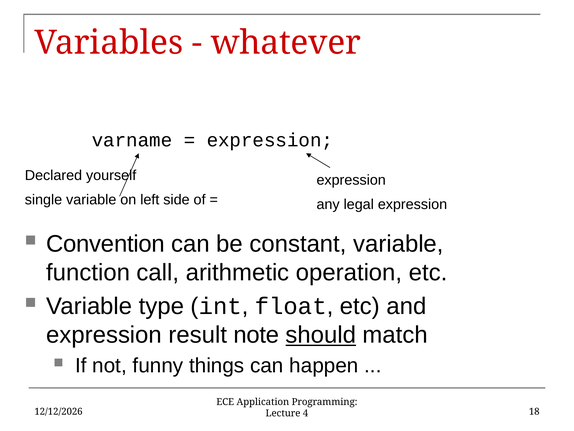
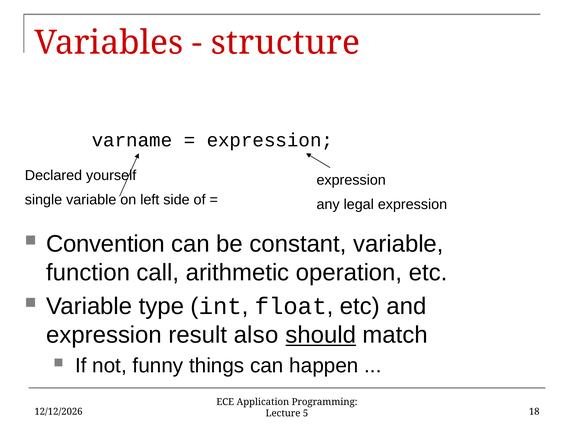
whatever: whatever -> structure
note: note -> also
4: 4 -> 5
